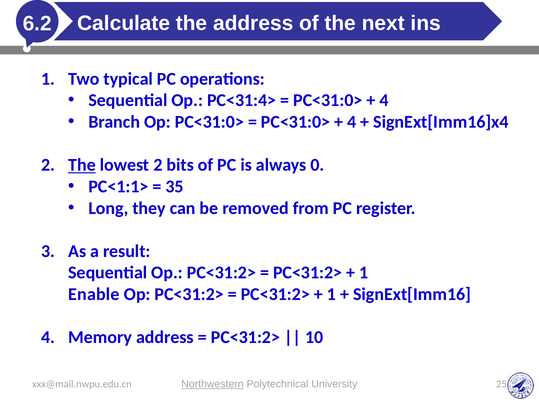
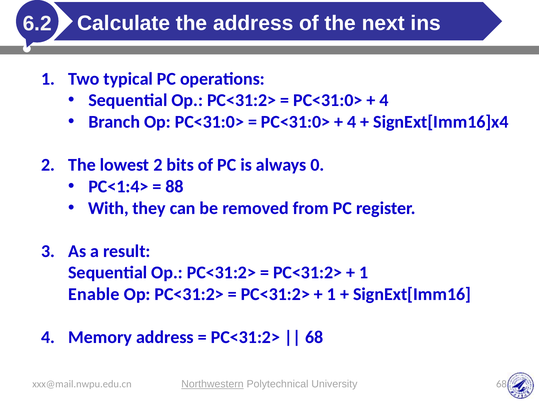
PC<31:4> at (242, 100): PC<31:4> -> PC<31:2>
The at (82, 165) underline: present -> none
PC<1:1>: PC<1:1> -> PC<1:4>
35: 35 -> 88
Long: Long -> With
10 at (314, 338): 10 -> 68
University 25: 25 -> 68
